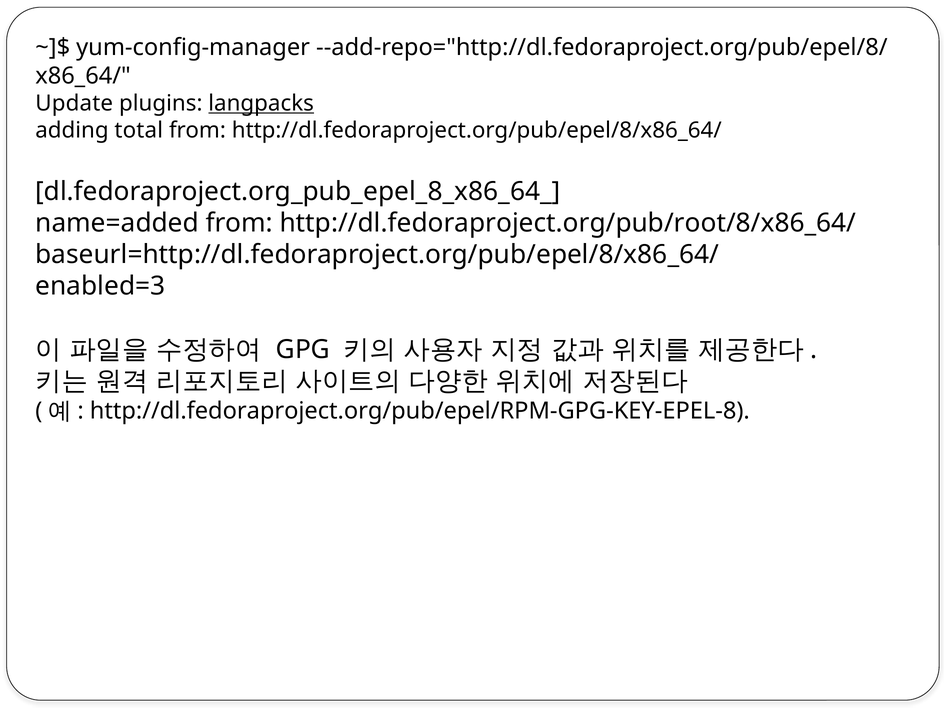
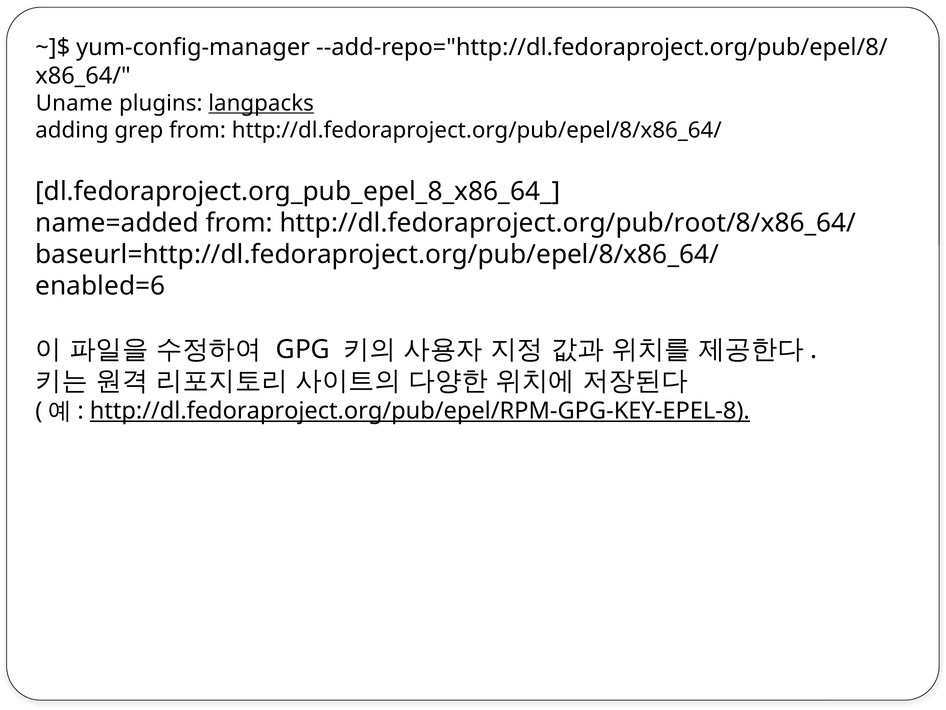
Update: Update -> Uname
total: total -> grep
enabled=3: enabled=3 -> enabled=6
http://dl.fedoraproject.org/pub/epel/RPM-GPG-KEY-EPEL-8 underline: none -> present
